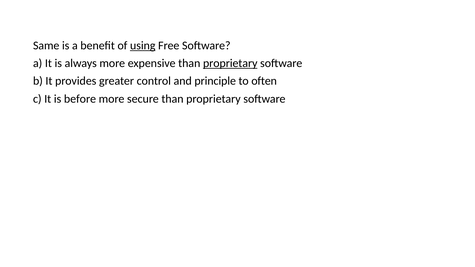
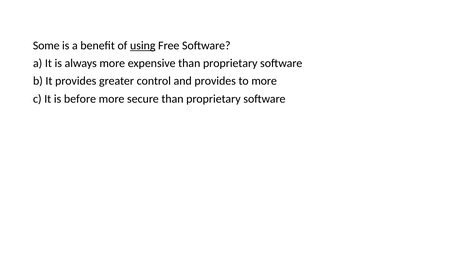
Same: Same -> Some
proprietary at (230, 63) underline: present -> none
and principle: principle -> provides
to often: often -> more
